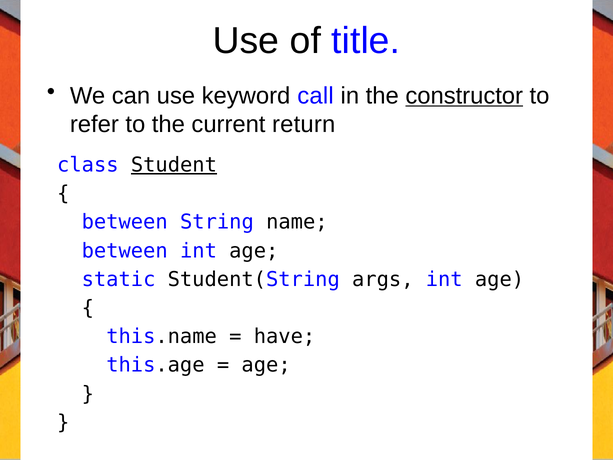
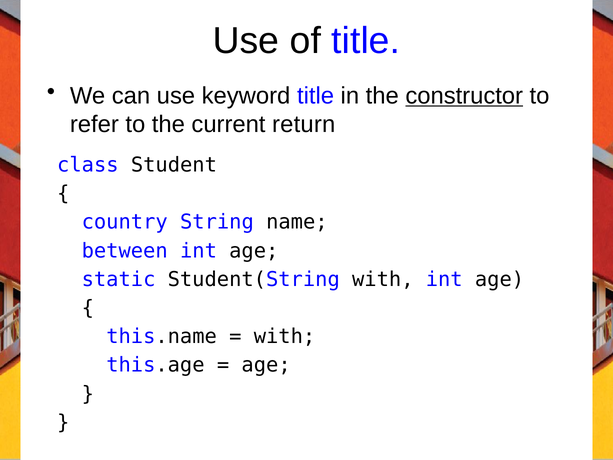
keyword call: call -> title
Student underline: present -> none
between at (125, 222): between -> country
Student(String args: args -> with
have at (285, 336): have -> with
